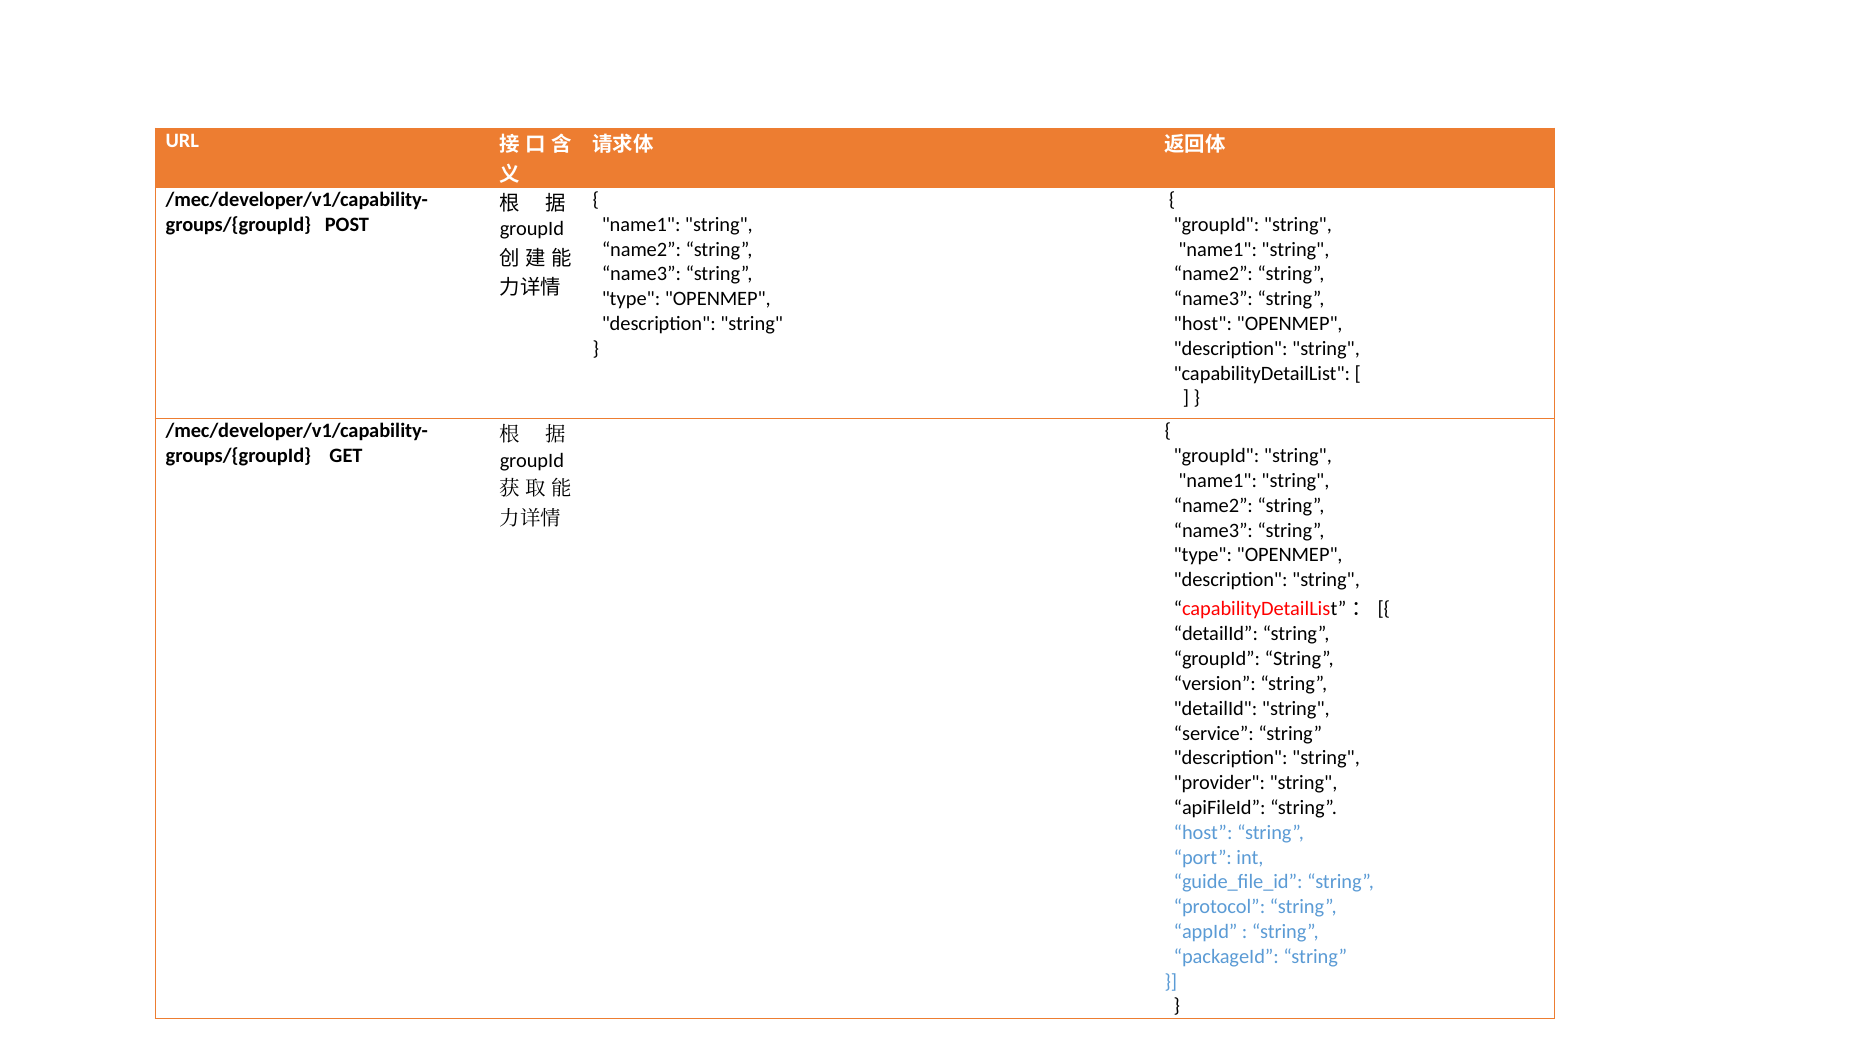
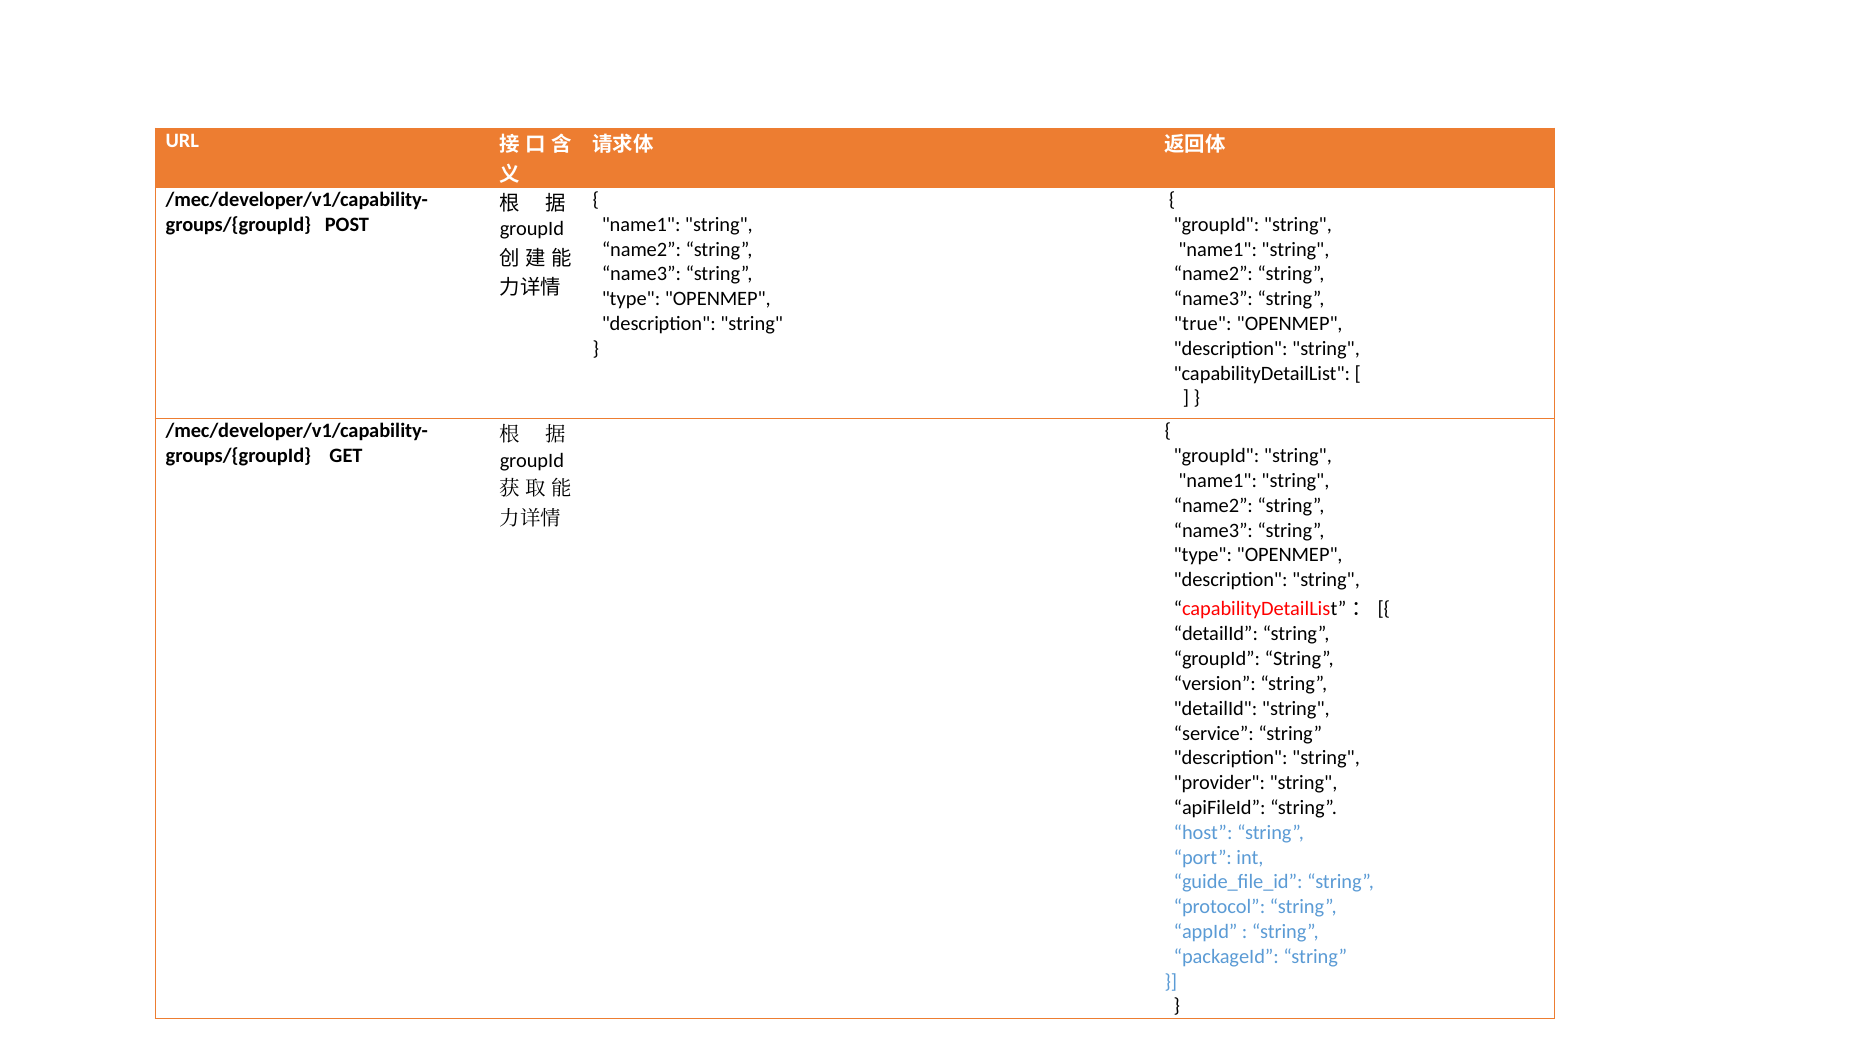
host at (1203, 324): host -> true
